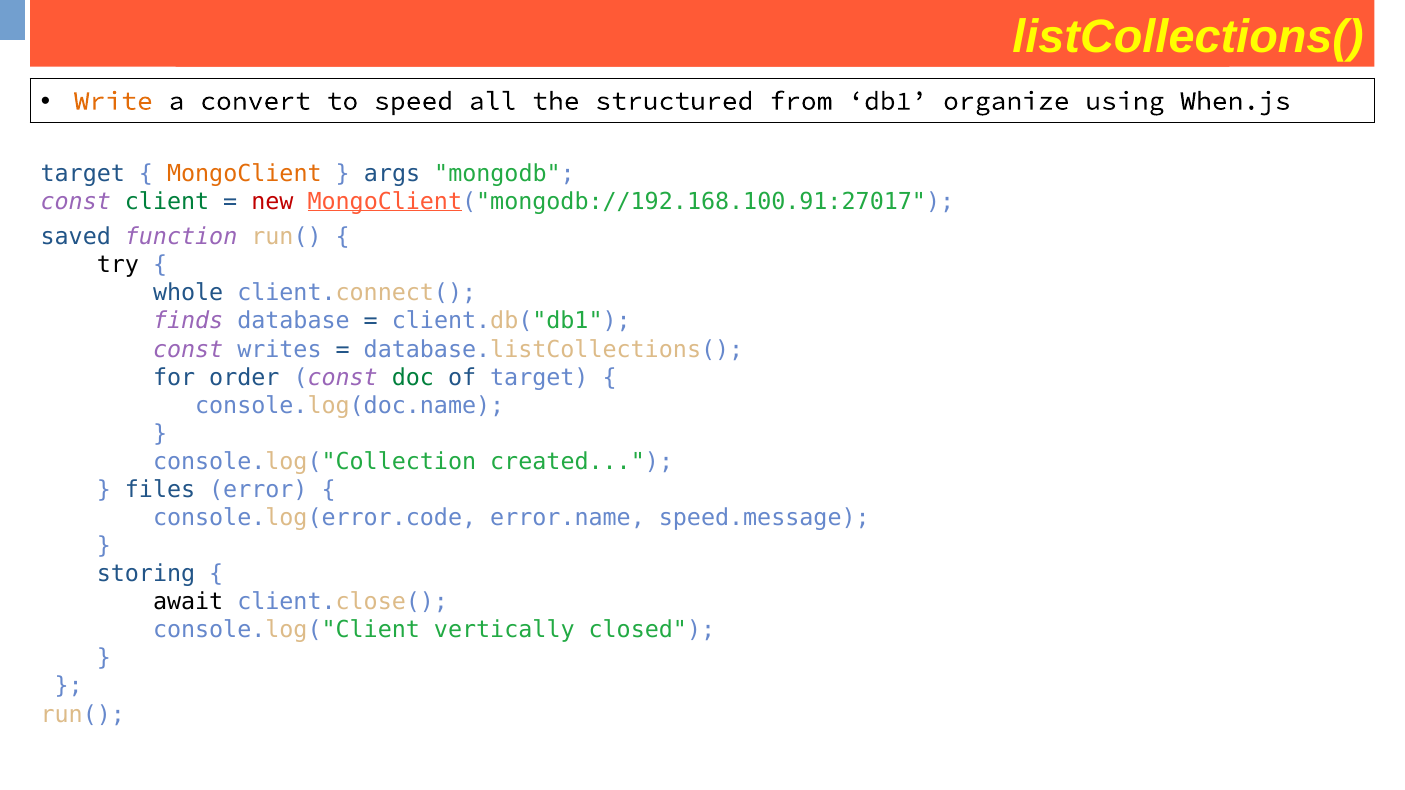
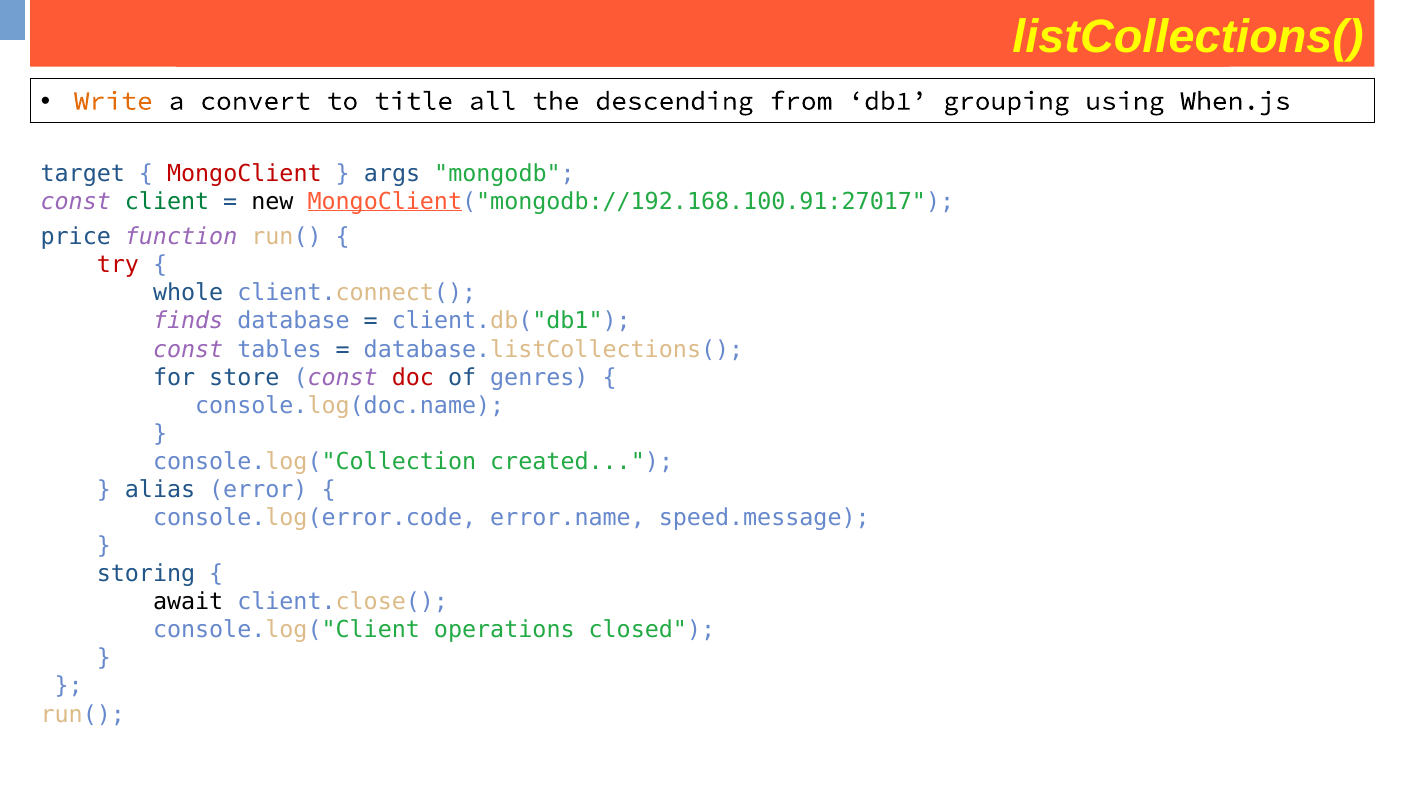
speed: speed -> title
structured: structured -> descending
organize: organize -> grouping
MongoClient colour: orange -> red
new colour: red -> black
saved: saved -> price
try colour: black -> red
writes: writes -> tables
order: order -> store
doc colour: green -> red
of target: target -> genres
files: files -> alias
vertically: vertically -> operations
